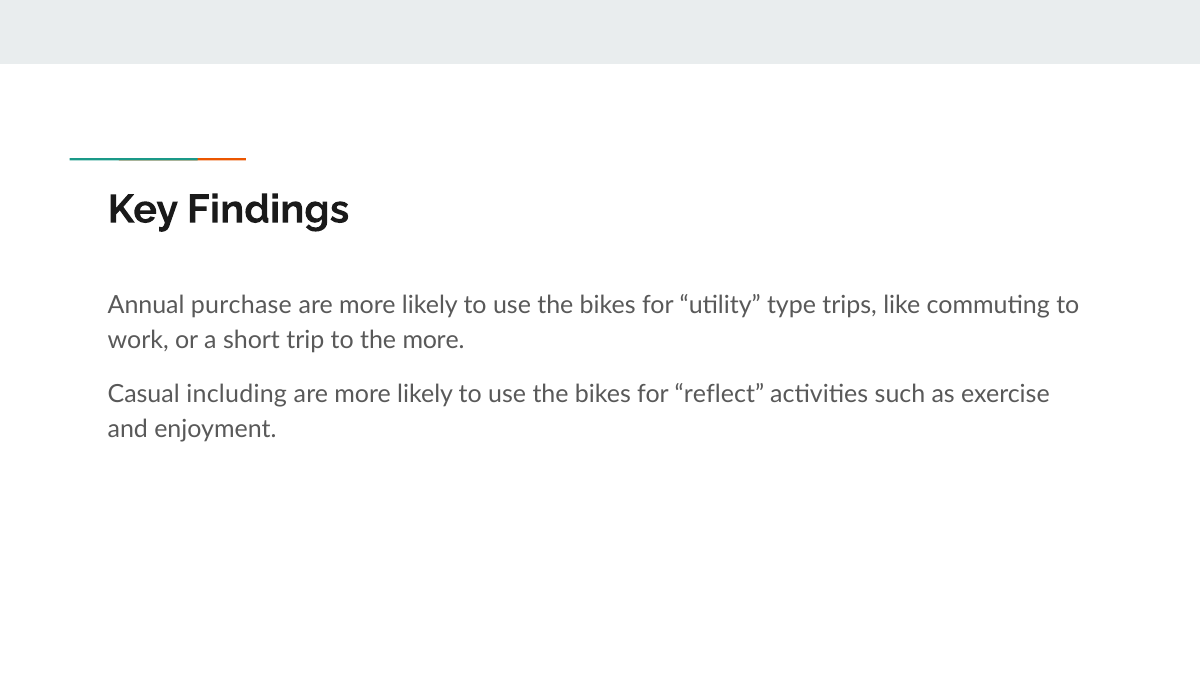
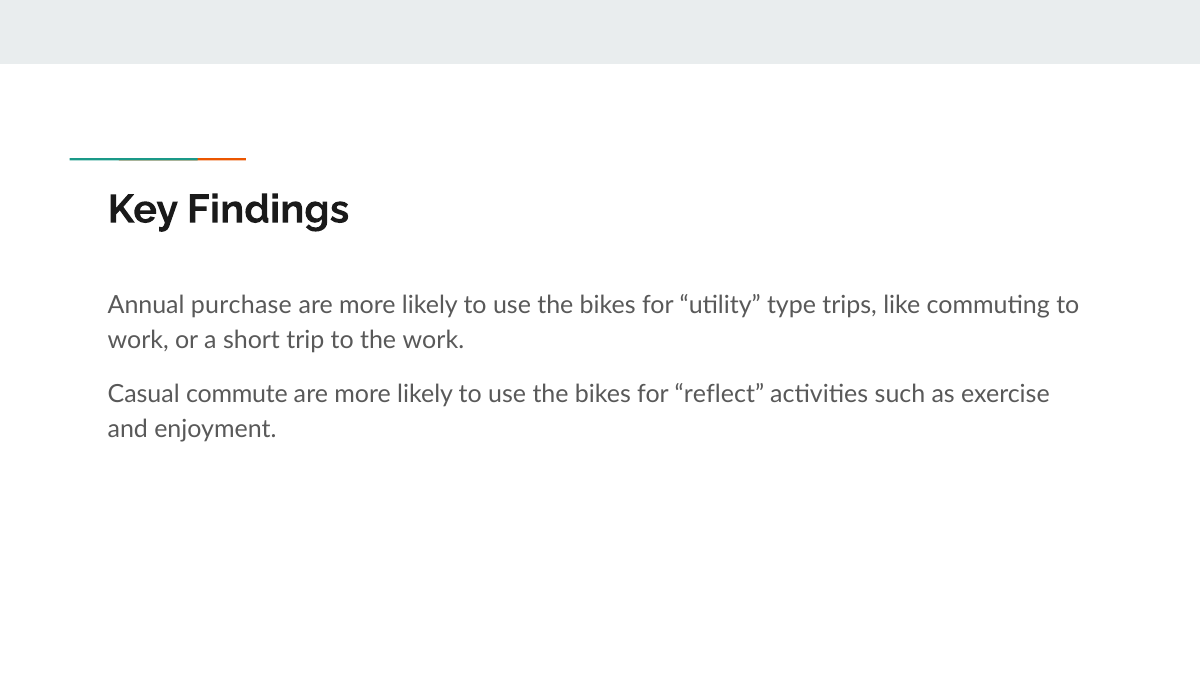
the more: more -> work
including: including -> commute
